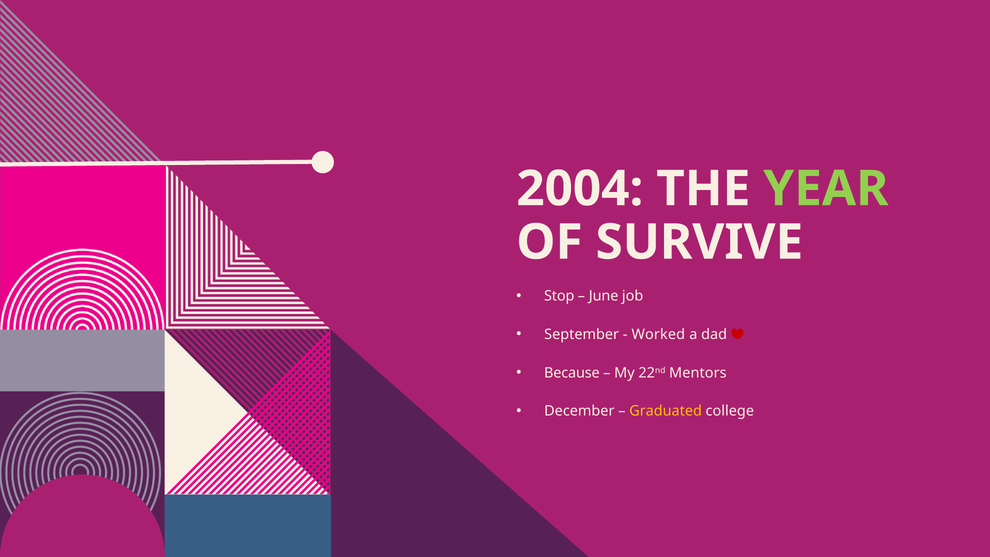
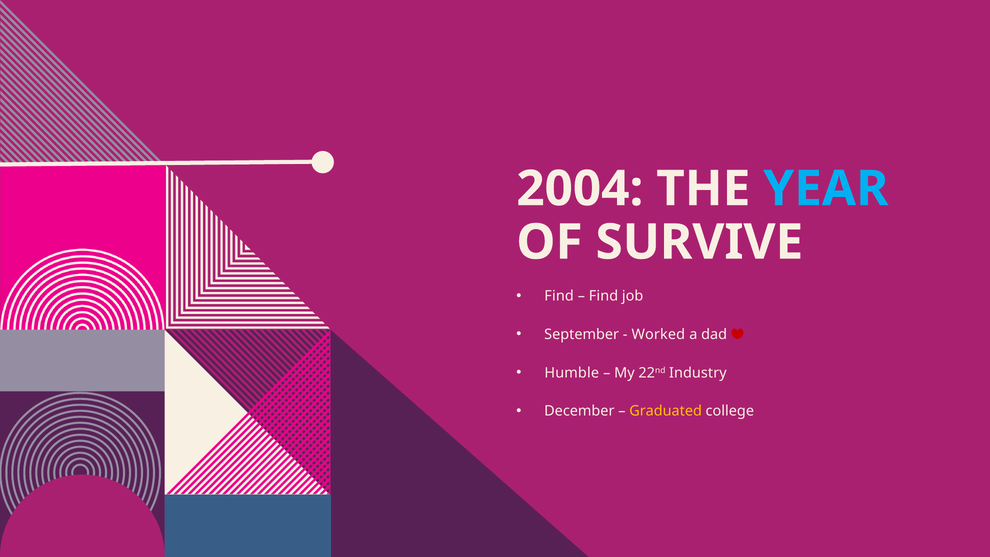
YEAR colour: light green -> light blue
Stop at (559, 296): Stop -> Find
June at (604, 296): June -> Find
Because: Because -> Humble
Mentors: Mentors -> Industry
